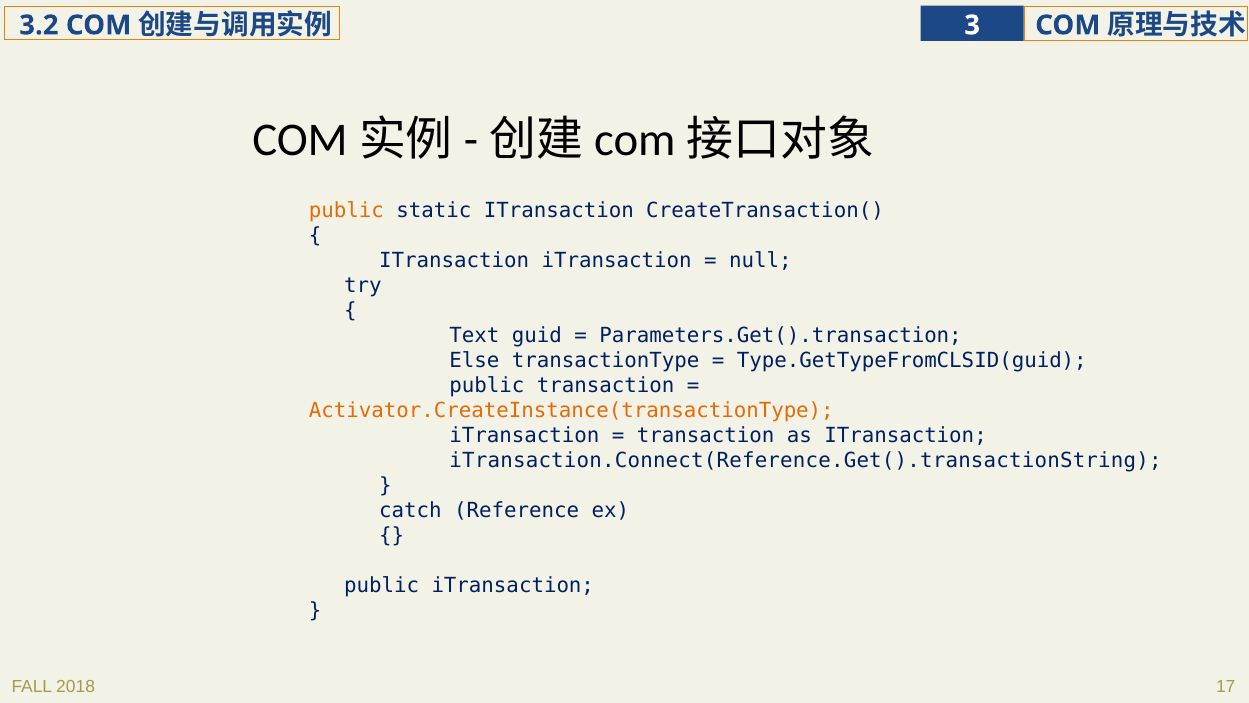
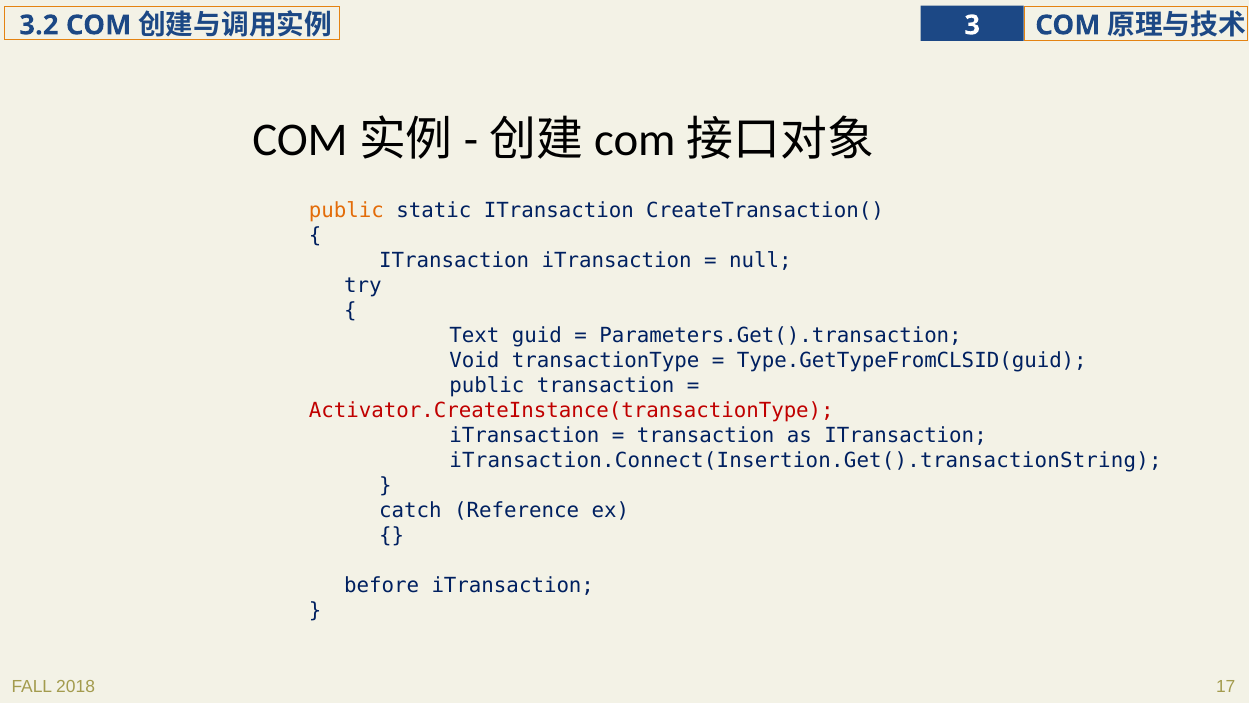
Else: Else -> Void
Activator.CreateInstance(transactionType colour: orange -> red
iTransaction.Connect(Reference.Get().transactionString: iTransaction.Connect(Reference.Get().transactionString -> iTransaction.Connect(Insertion.Get().transactionString
public at (382, 585): public -> before
